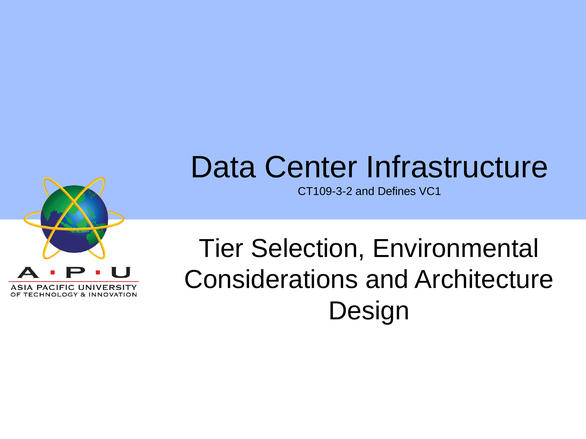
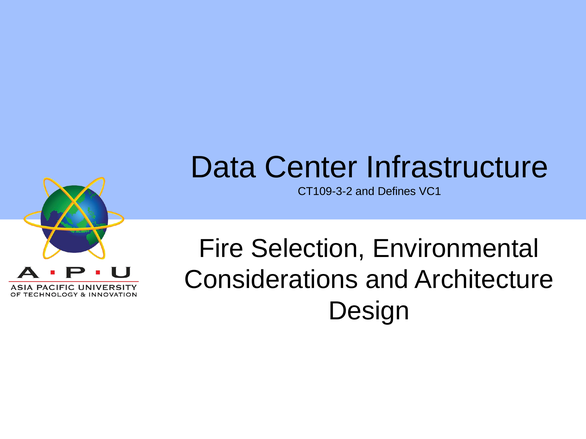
Tier: Tier -> Fire
